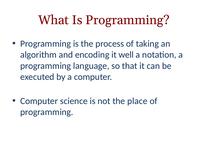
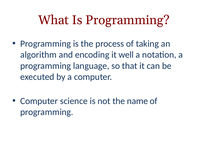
place: place -> name
